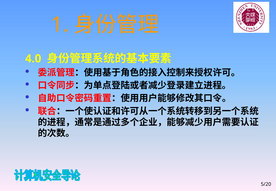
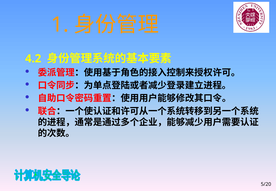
4.0: 4.0 -> 4.2
